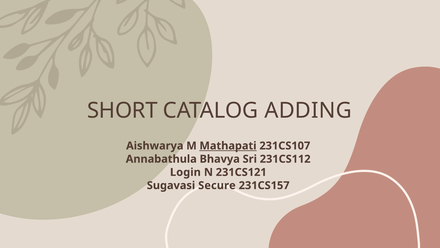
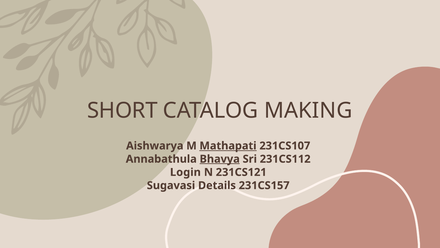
ADDING: ADDING -> MAKING
Bhavya underline: none -> present
Secure: Secure -> Details
